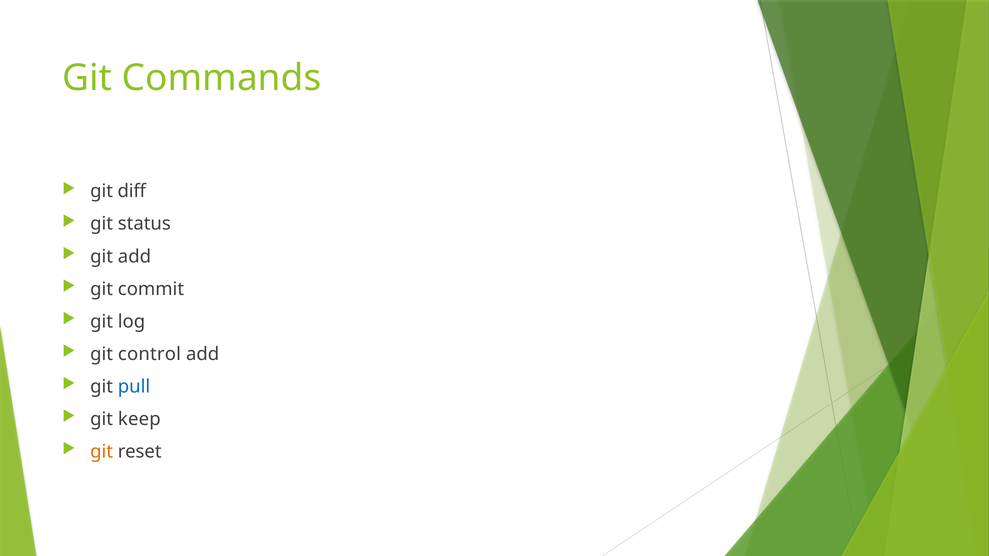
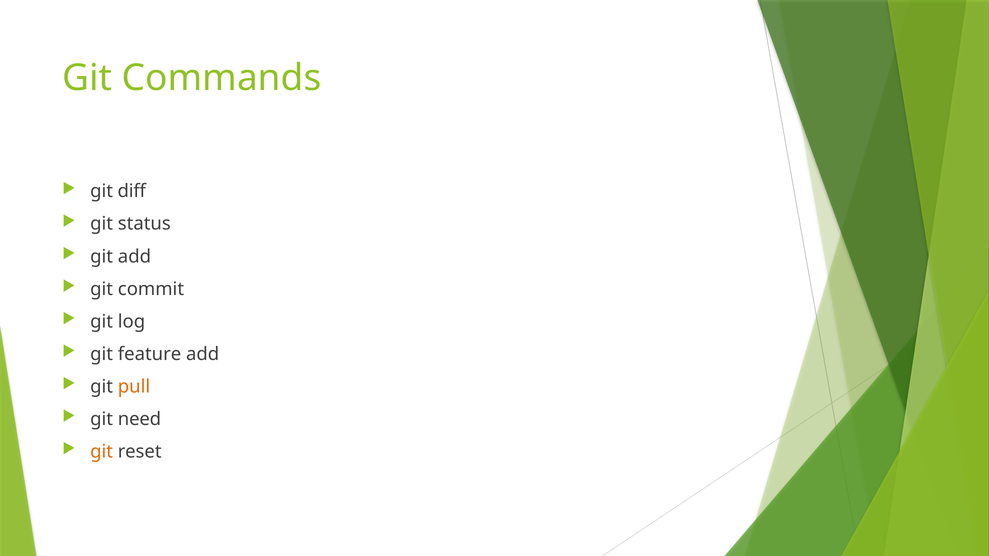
control: control -> feature
pull colour: blue -> orange
keep: keep -> need
